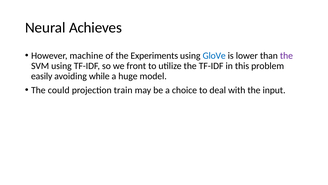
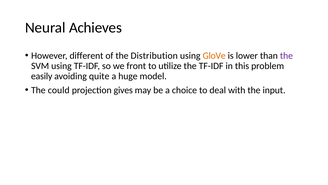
machine: machine -> different
Experiments: Experiments -> Distribution
GloVe colour: blue -> orange
while: while -> quite
train: train -> gives
